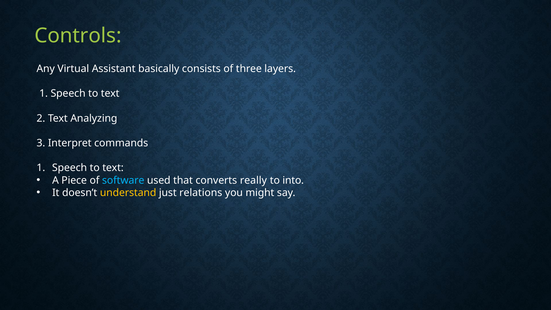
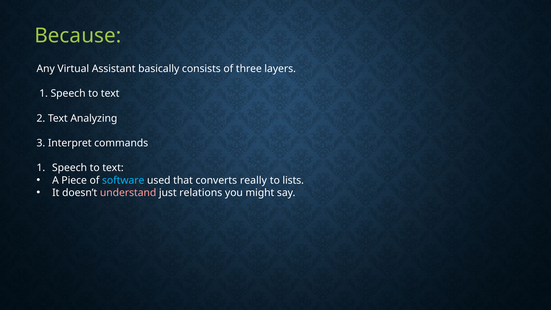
Controls: Controls -> Because
into: into -> lists
understand colour: yellow -> pink
